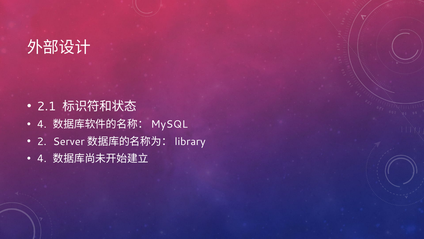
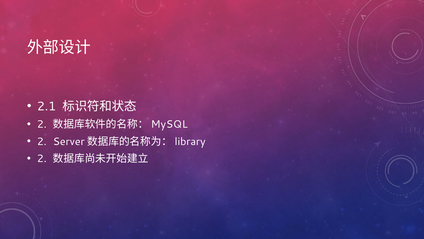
4 at (42, 124): 4 -> 2
4 at (42, 158): 4 -> 2
